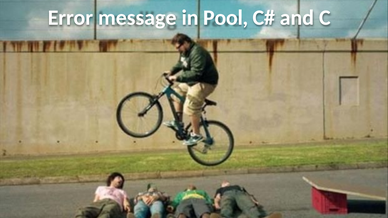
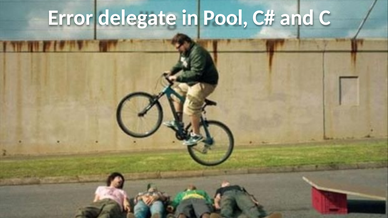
message: message -> delegate
